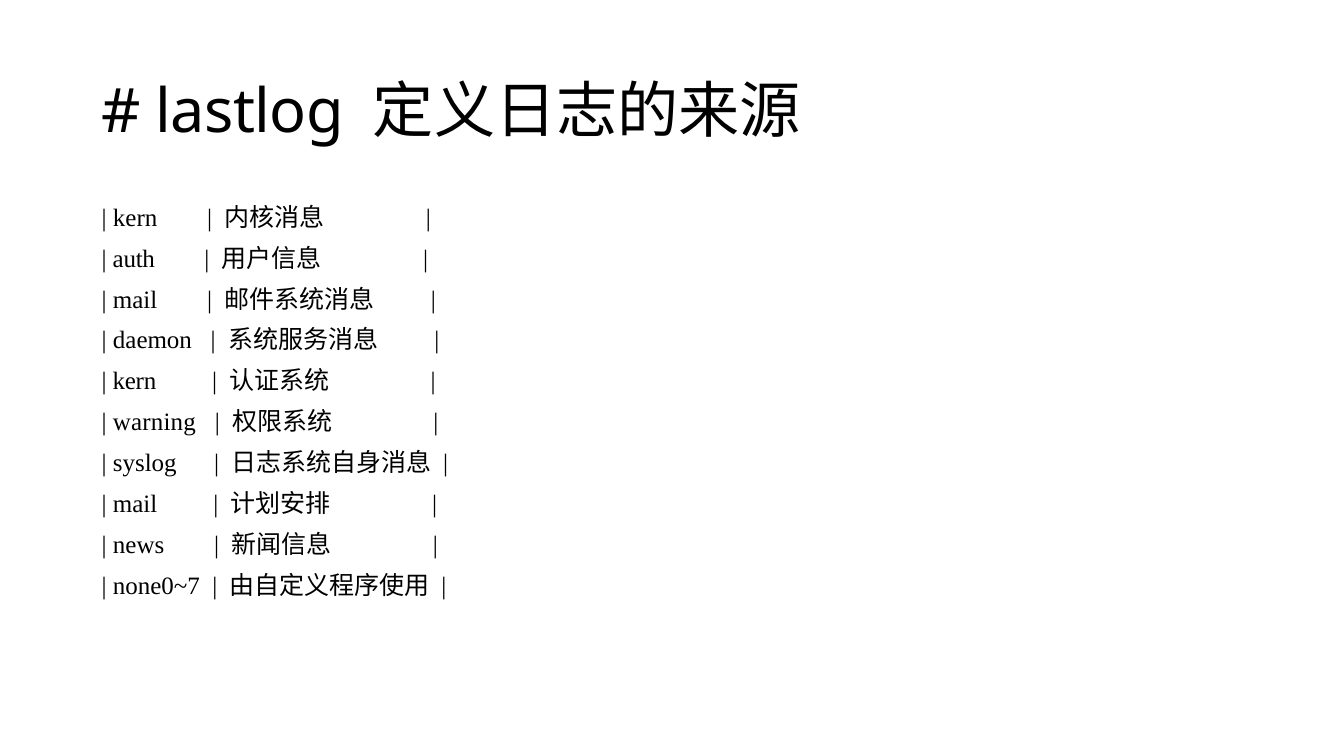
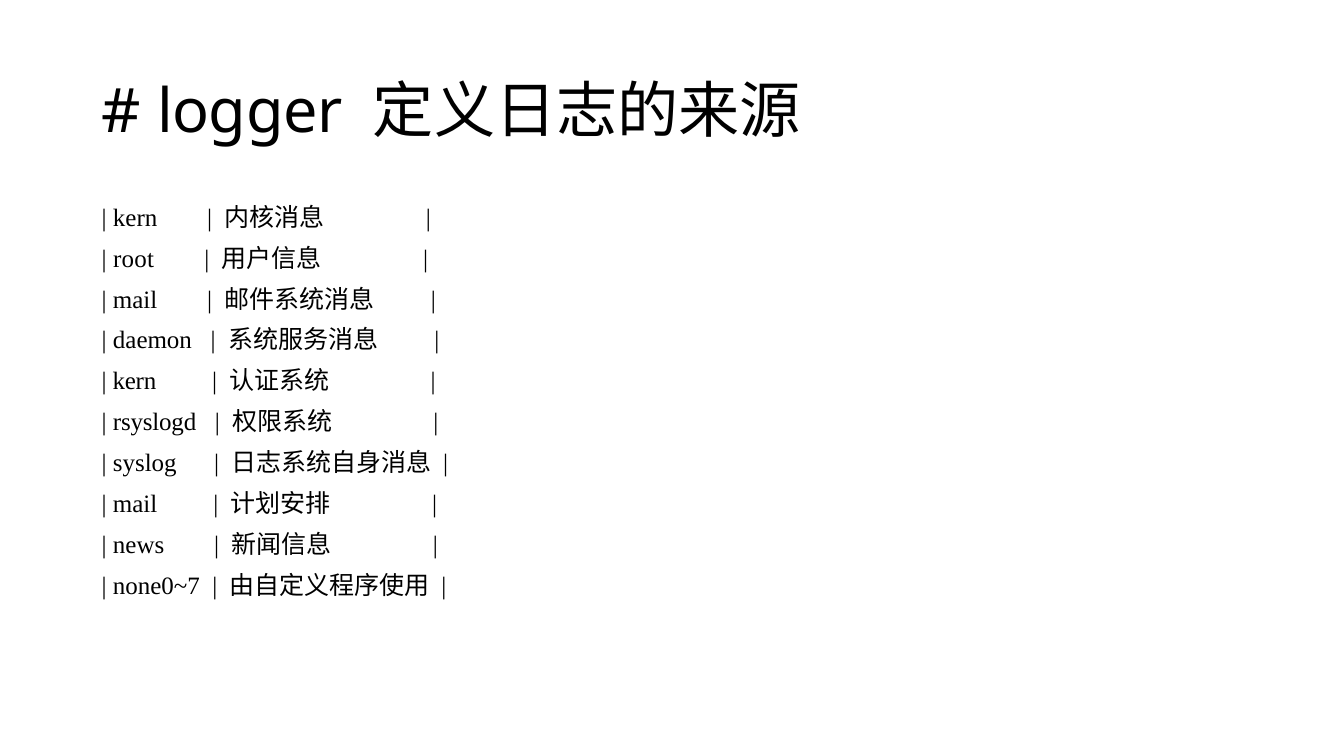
lastlog: lastlog -> logger
auth: auth -> root
warning: warning -> rsyslogd
